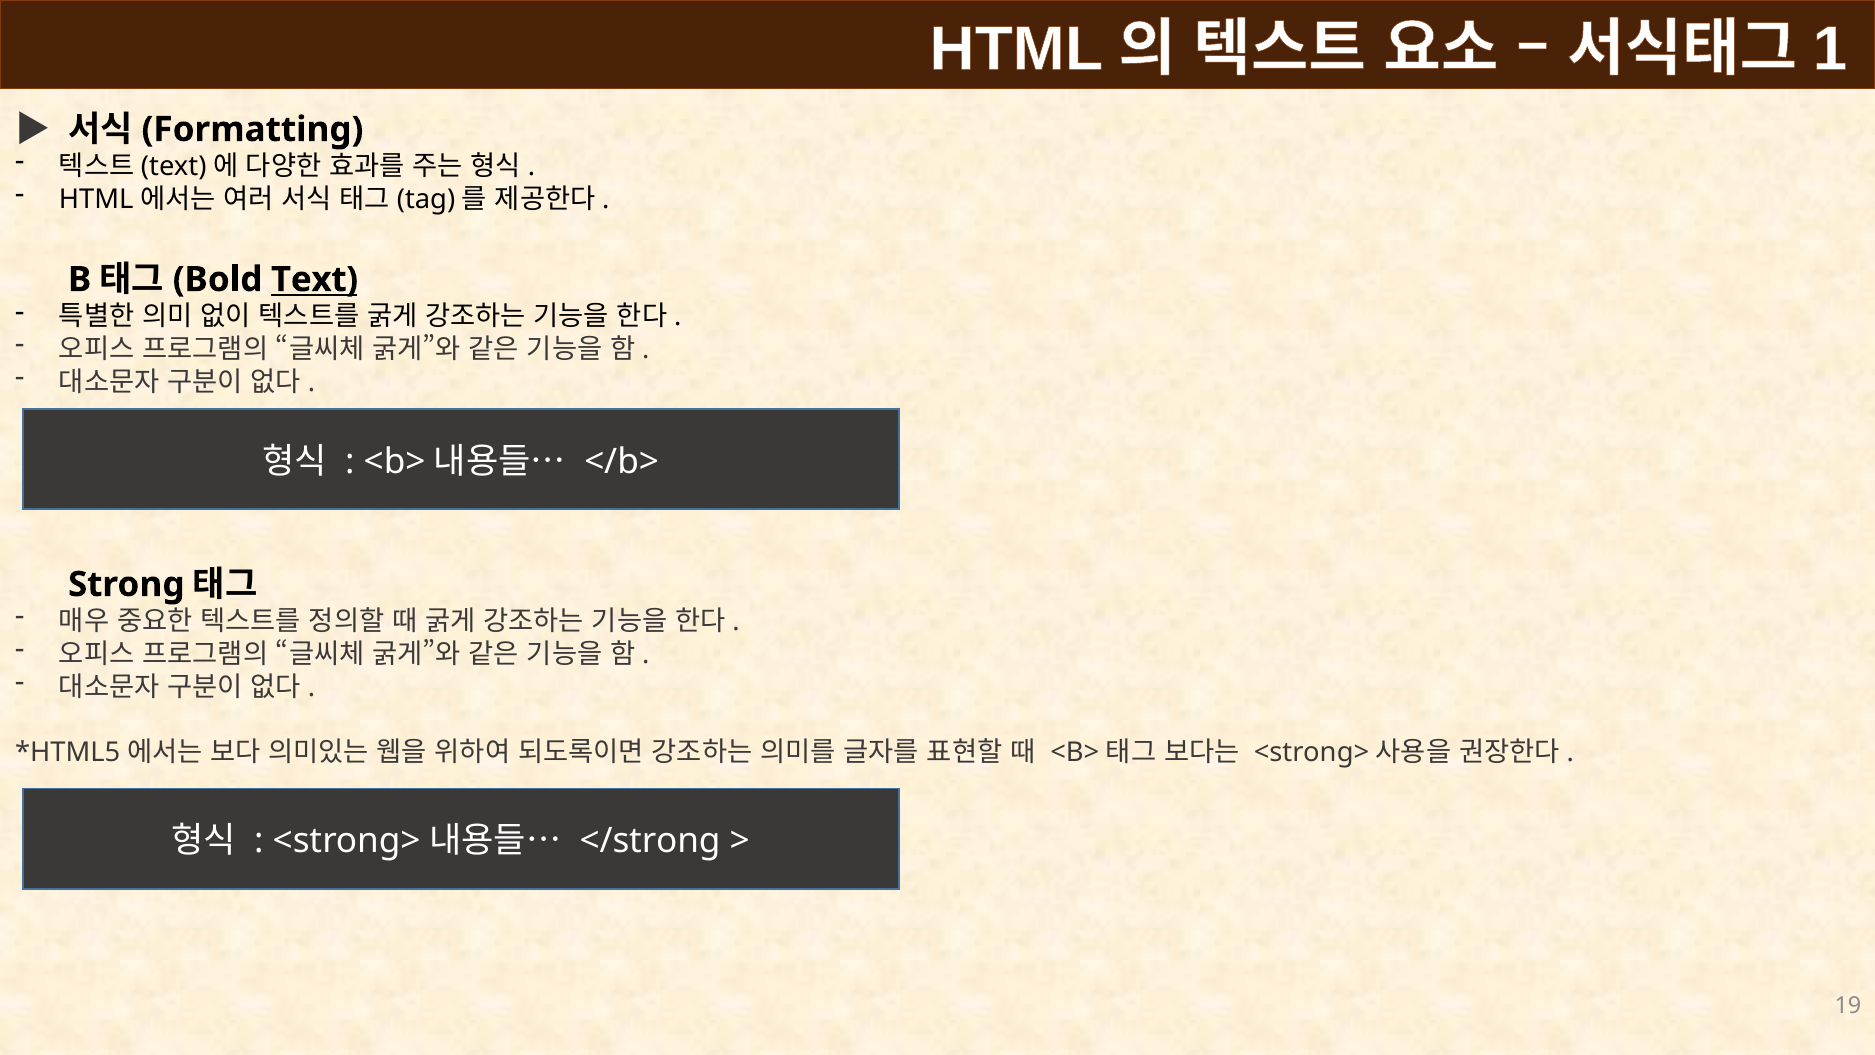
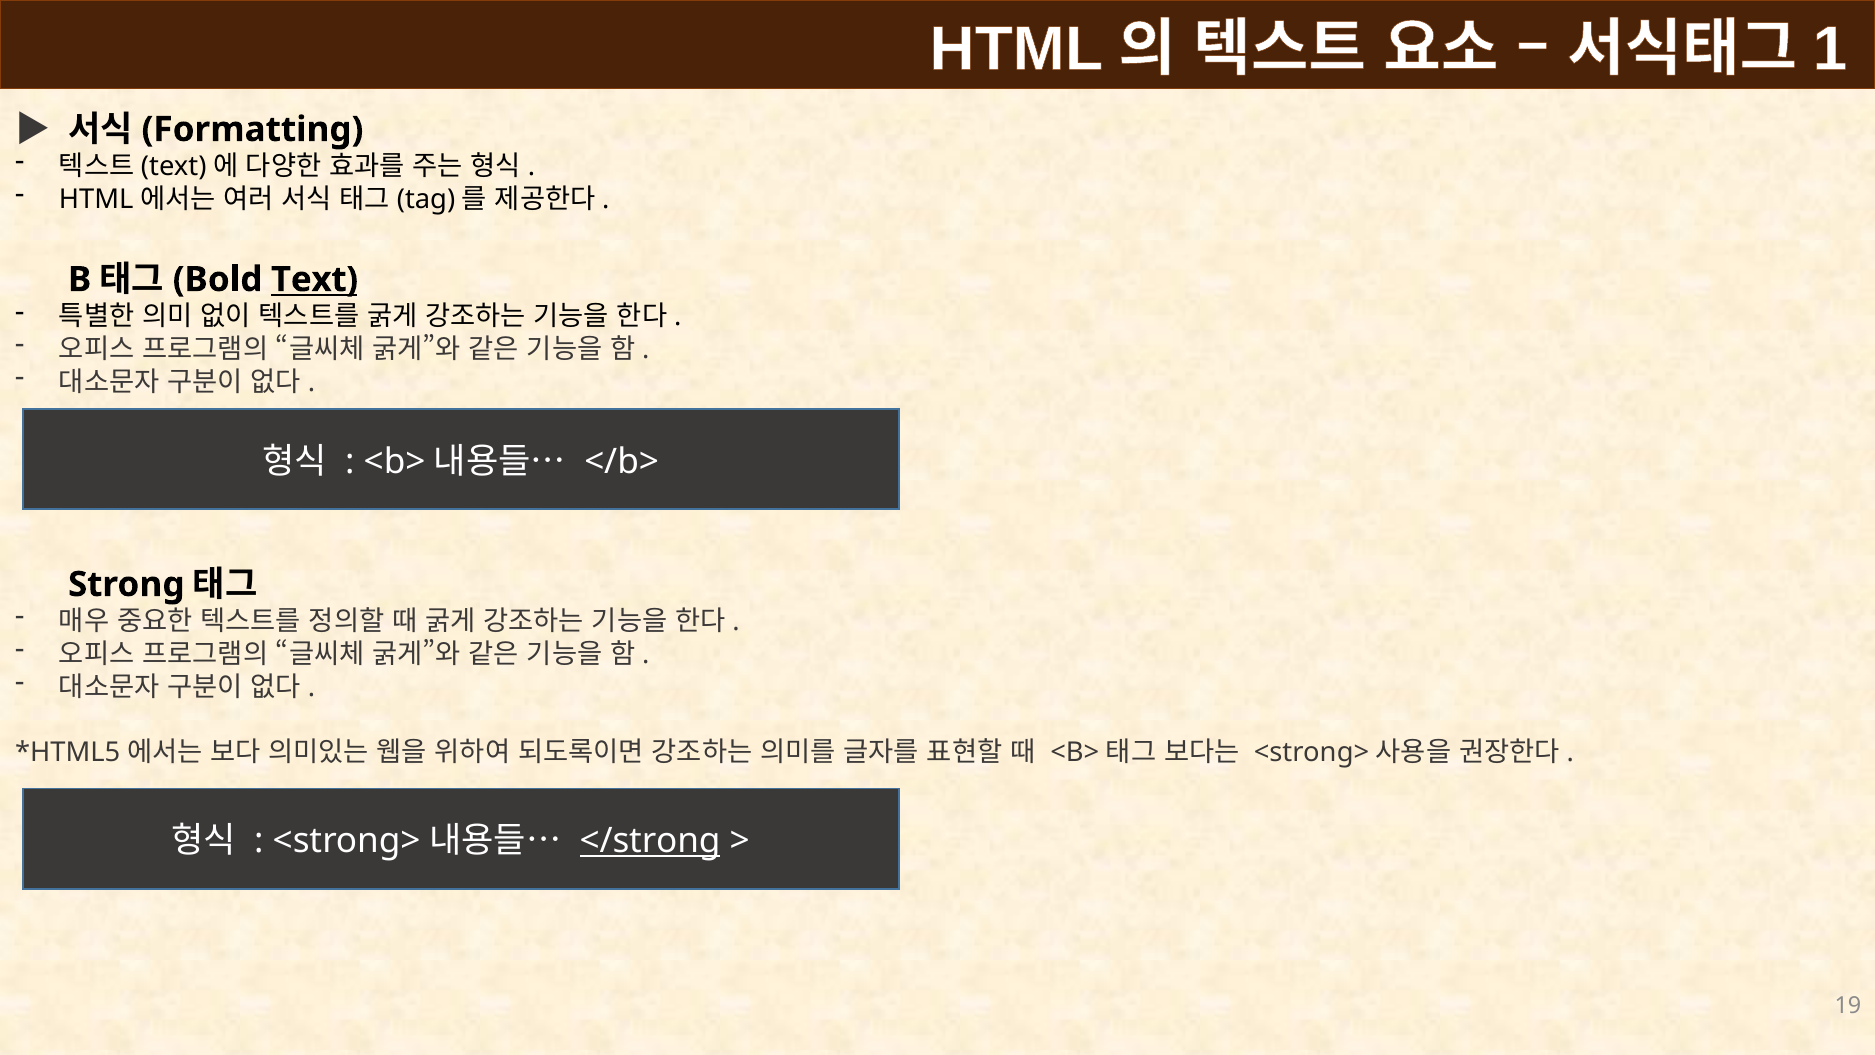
</strong underline: none -> present
